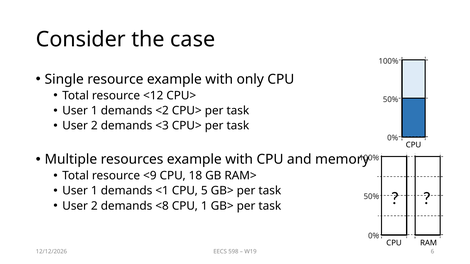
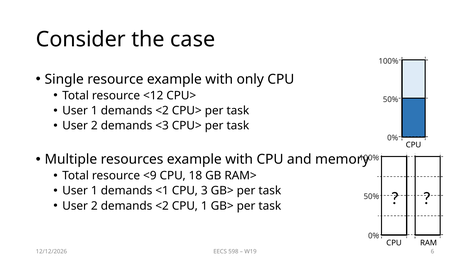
5: 5 -> 3
2 demands <8: <8 -> <2
